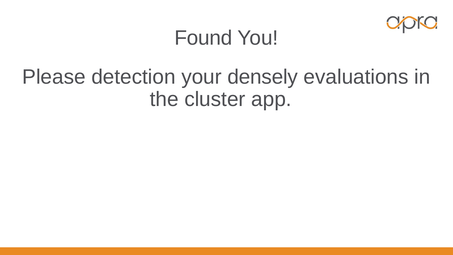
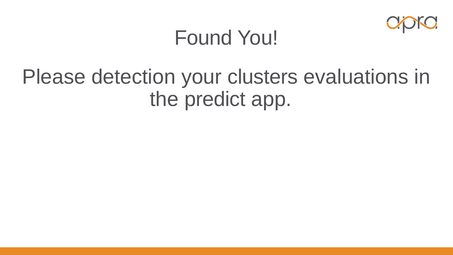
densely: densely -> clusters
cluster: cluster -> predict
